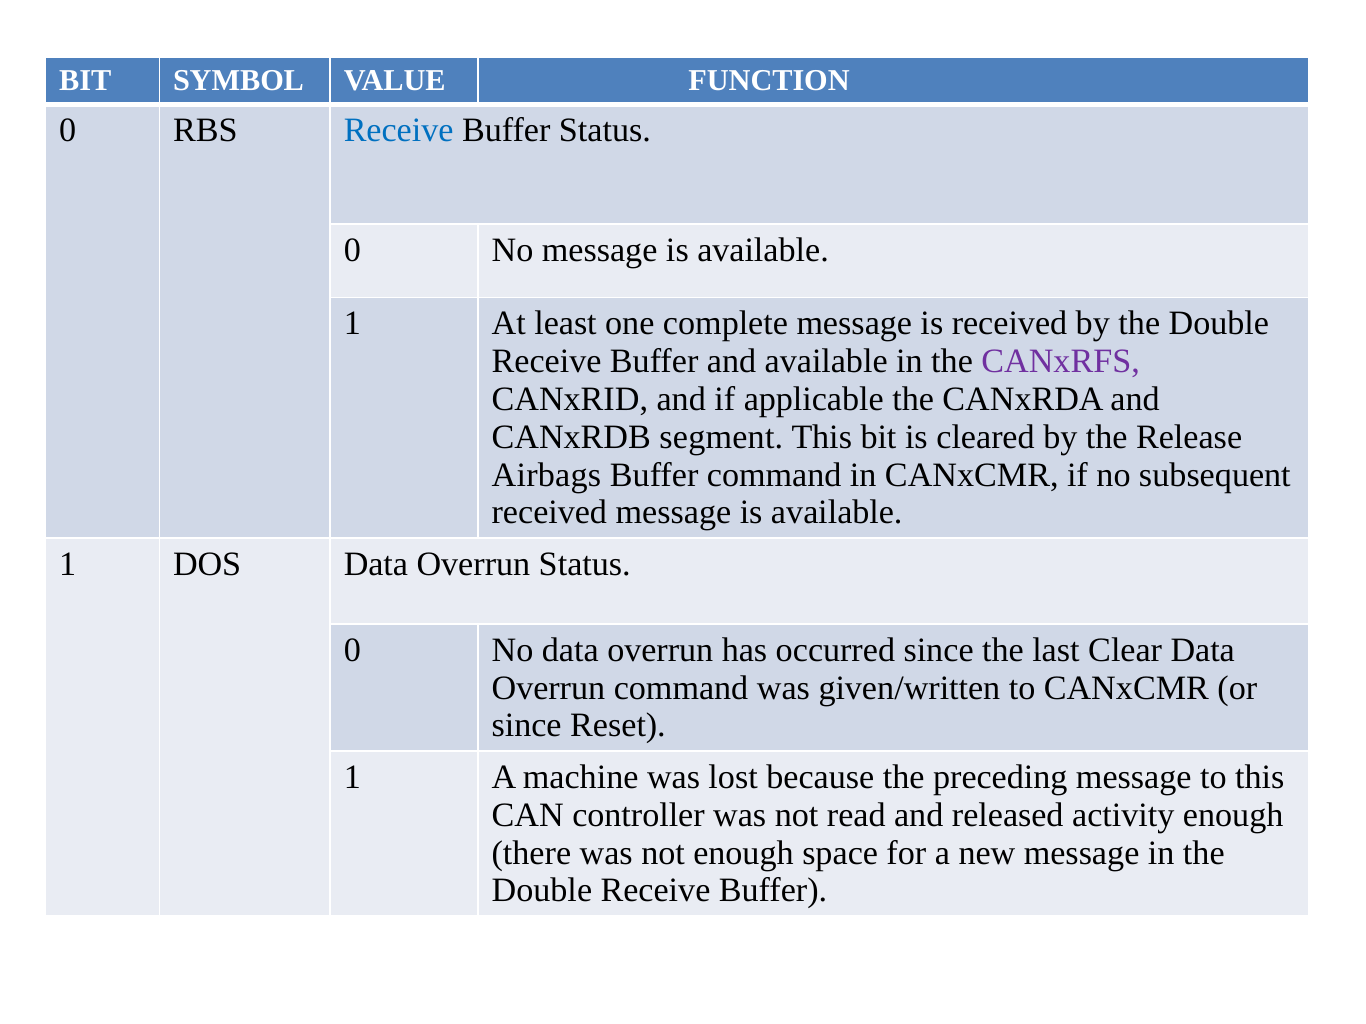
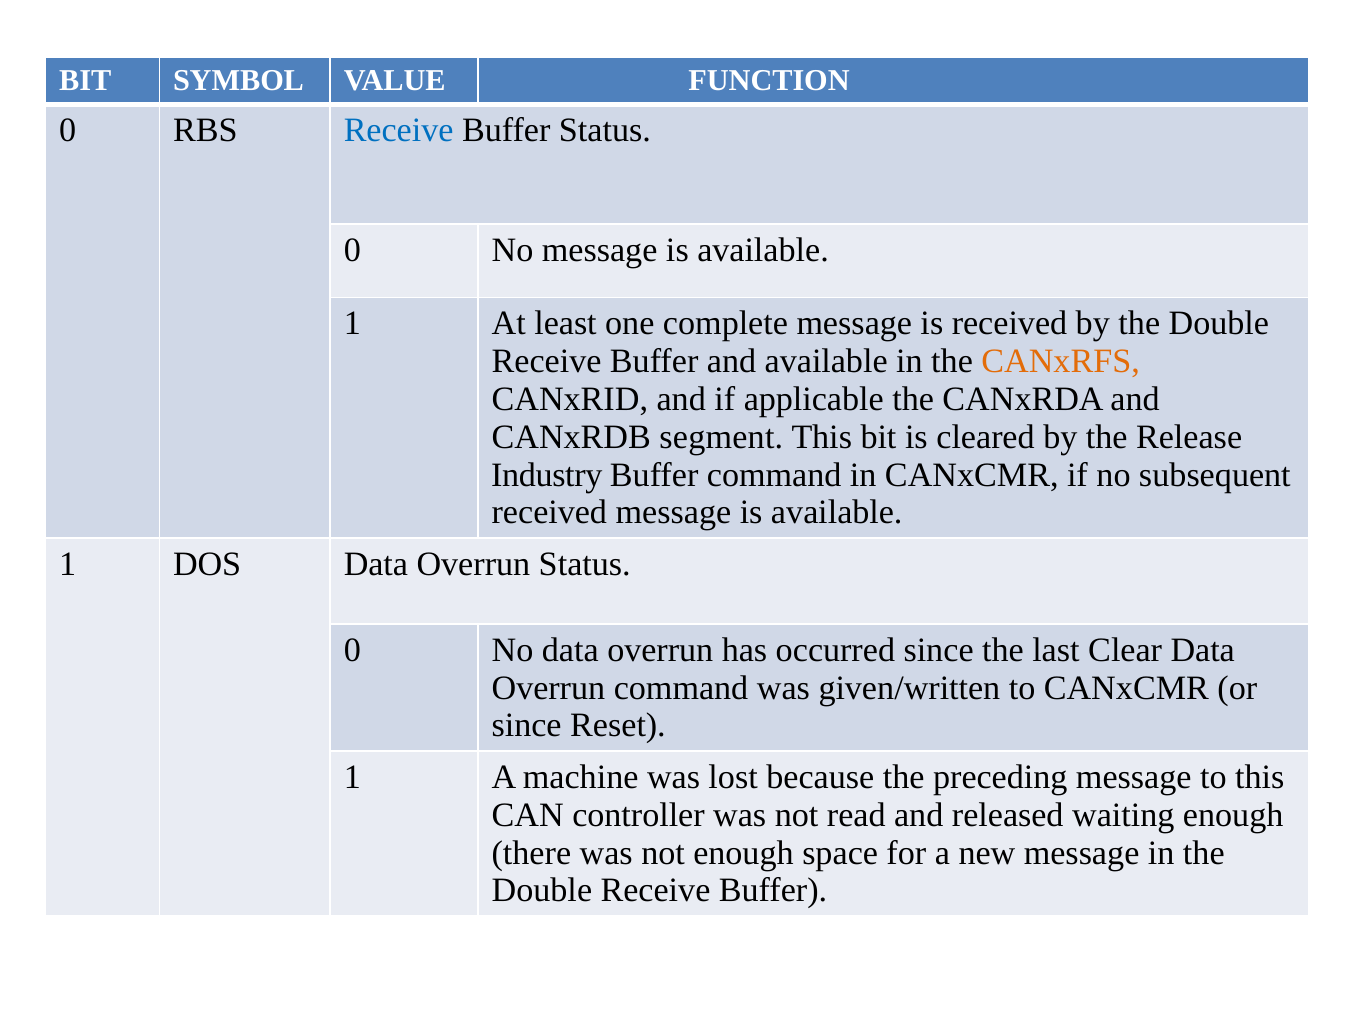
CANxRFS colour: purple -> orange
Airbags: Airbags -> Industry
activity: activity -> waiting
